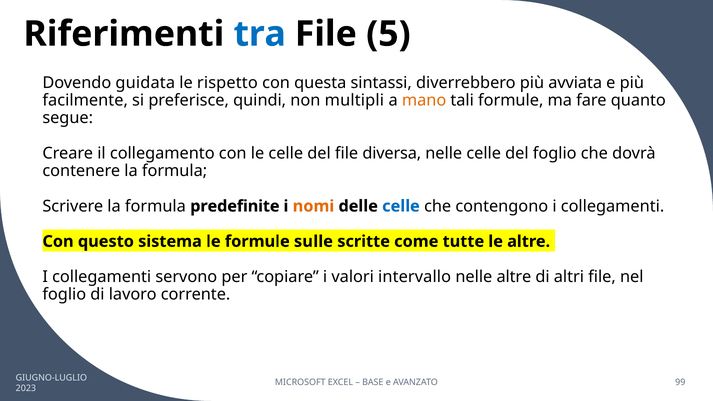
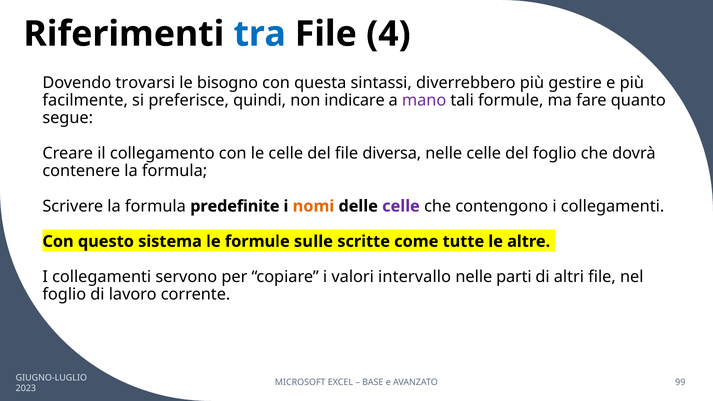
5: 5 -> 4
guidata: guidata -> trovarsi
rispetto: rispetto -> bisogno
avviata: avviata -> gestire
multipli: multipli -> indicare
mano colour: orange -> purple
celle at (401, 206) colour: blue -> purple
nelle altre: altre -> parti
